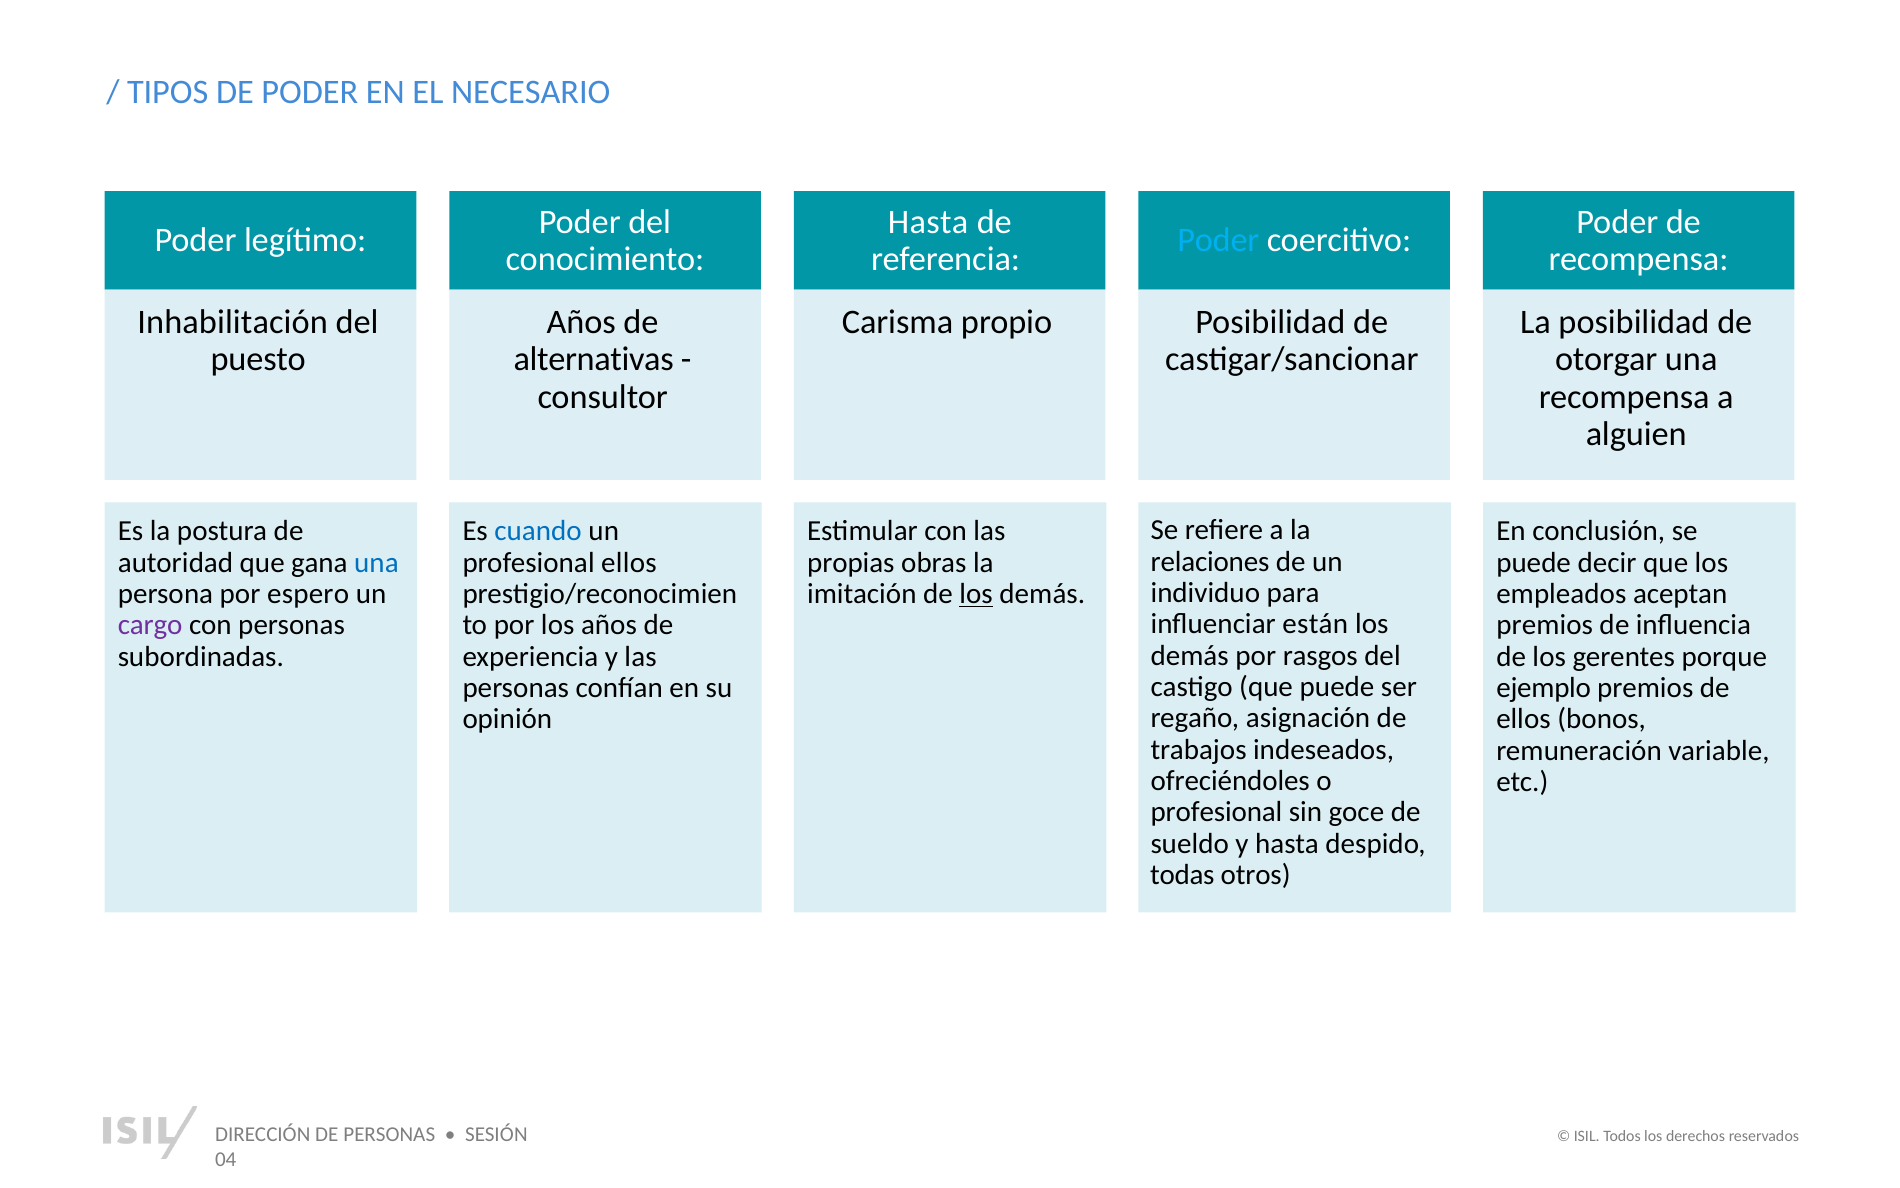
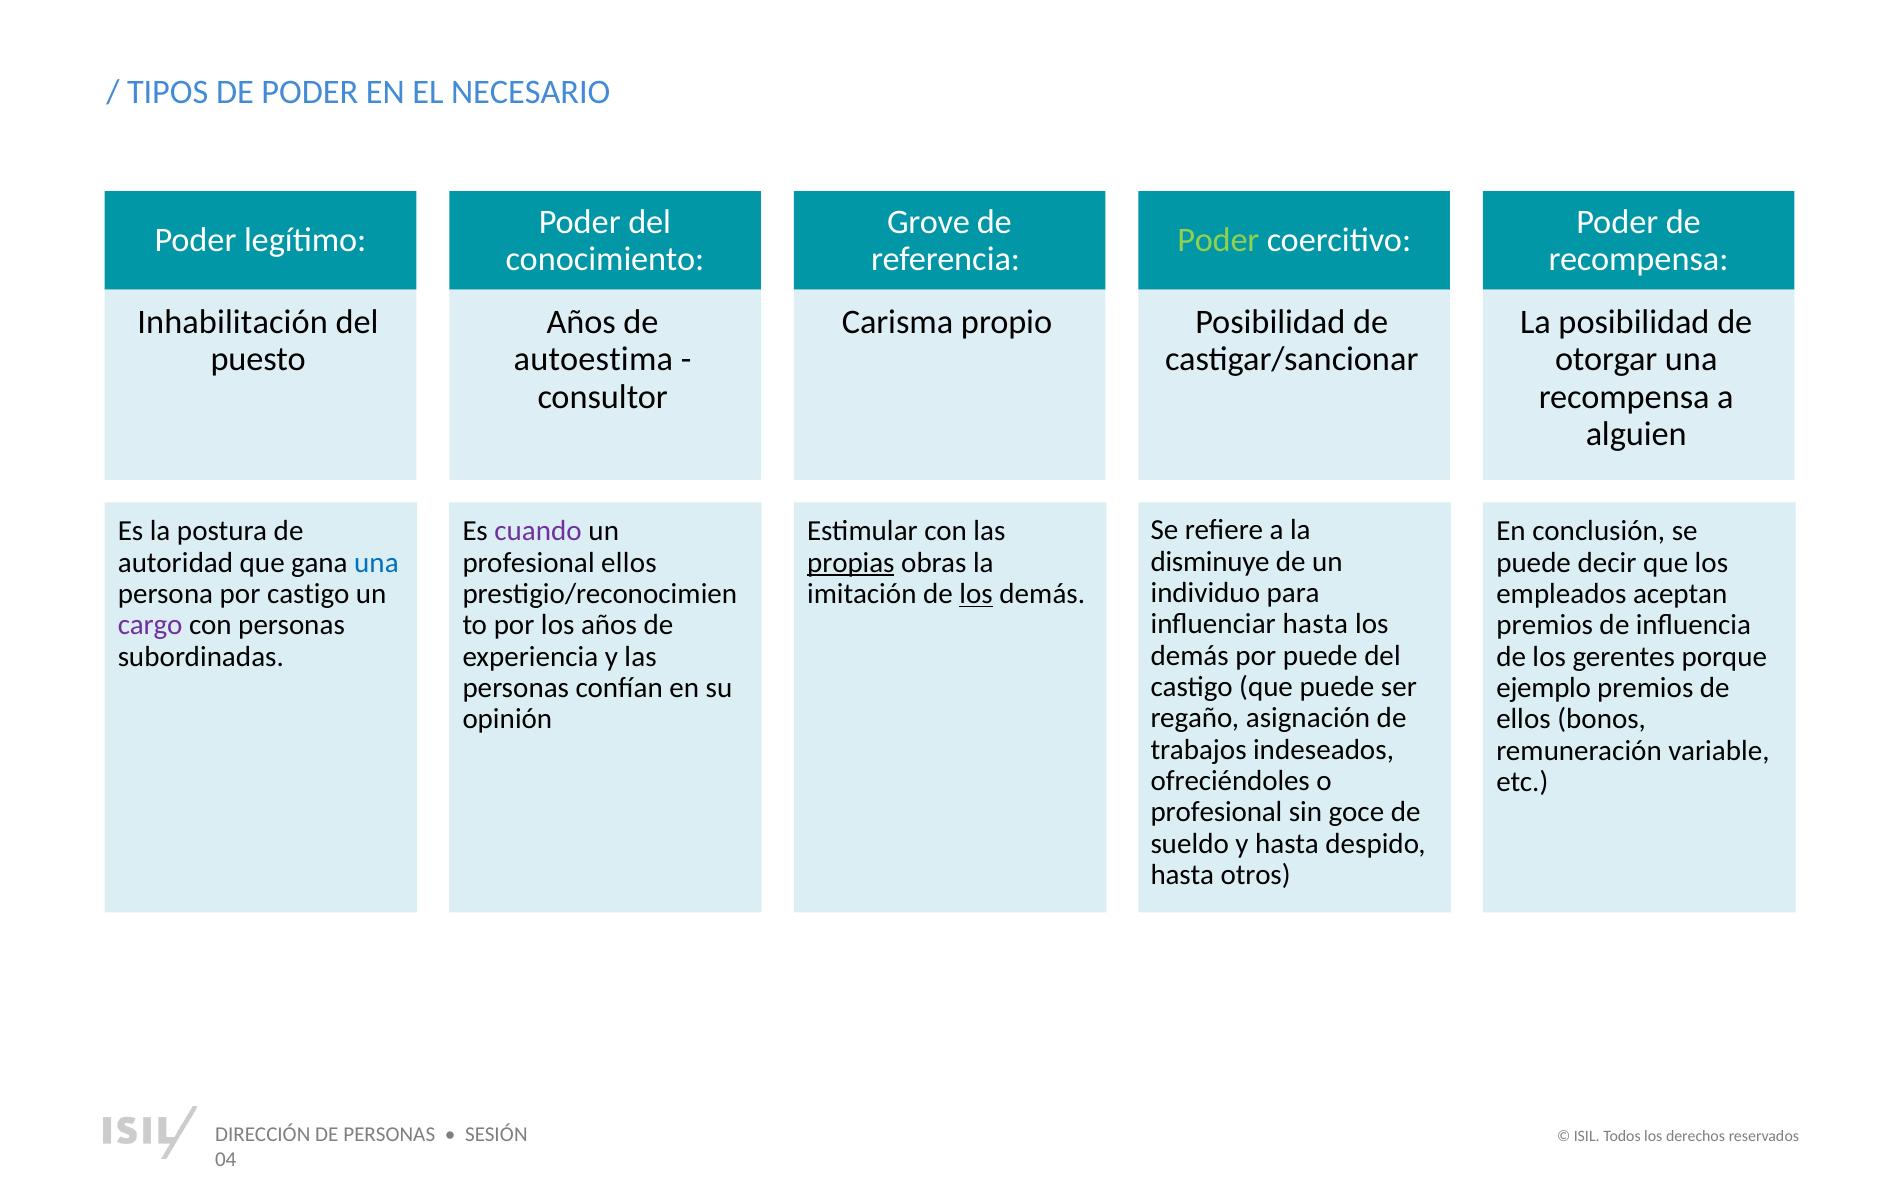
Hasta at (928, 222): Hasta -> Grove
Poder at (1218, 240) colour: light blue -> light green
alternativas: alternativas -> autoestima
cuando colour: blue -> purple
relaciones: relaciones -> disminuye
propias underline: none -> present
por espero: espero -> castigo
influenciar están: están -> hasta
por rasgos: rasgos -> puede
todas at (1182, 875): todas -> hasta
